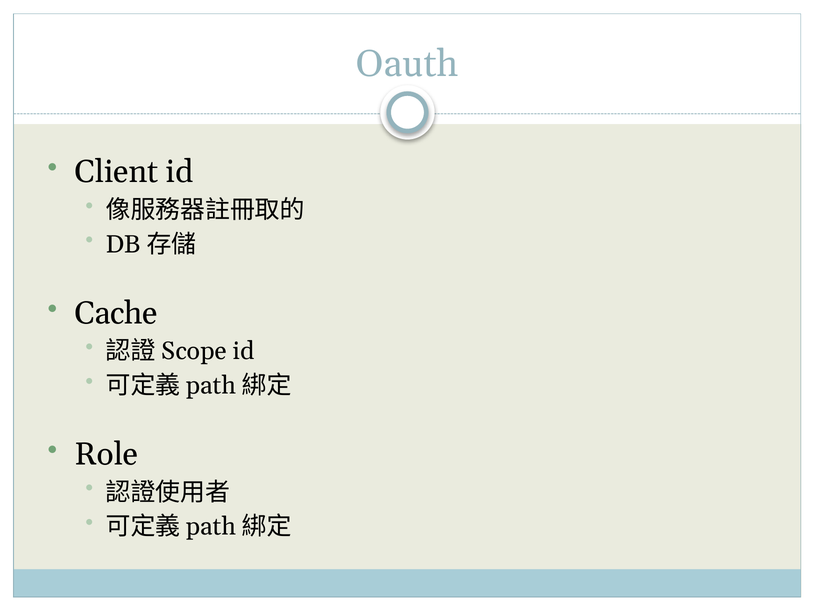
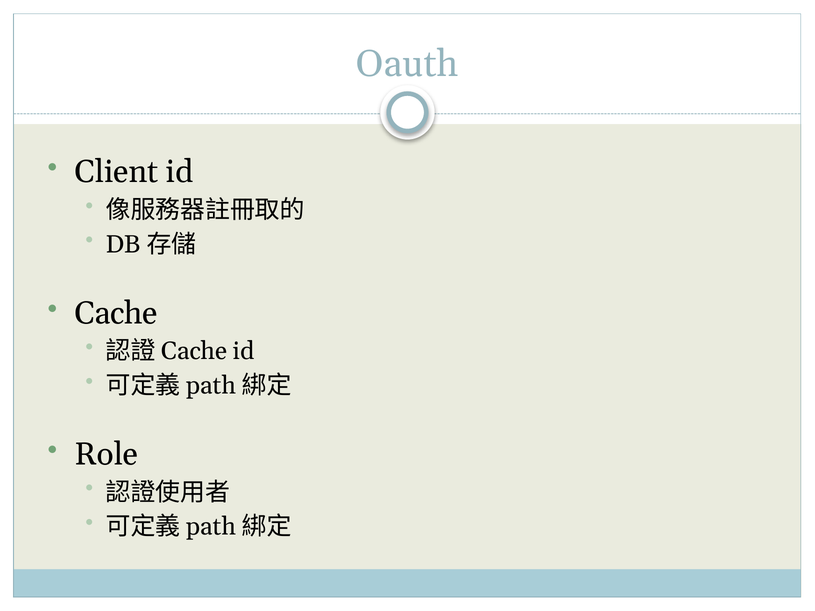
Scope at (194, 351): Scope -> Cache
